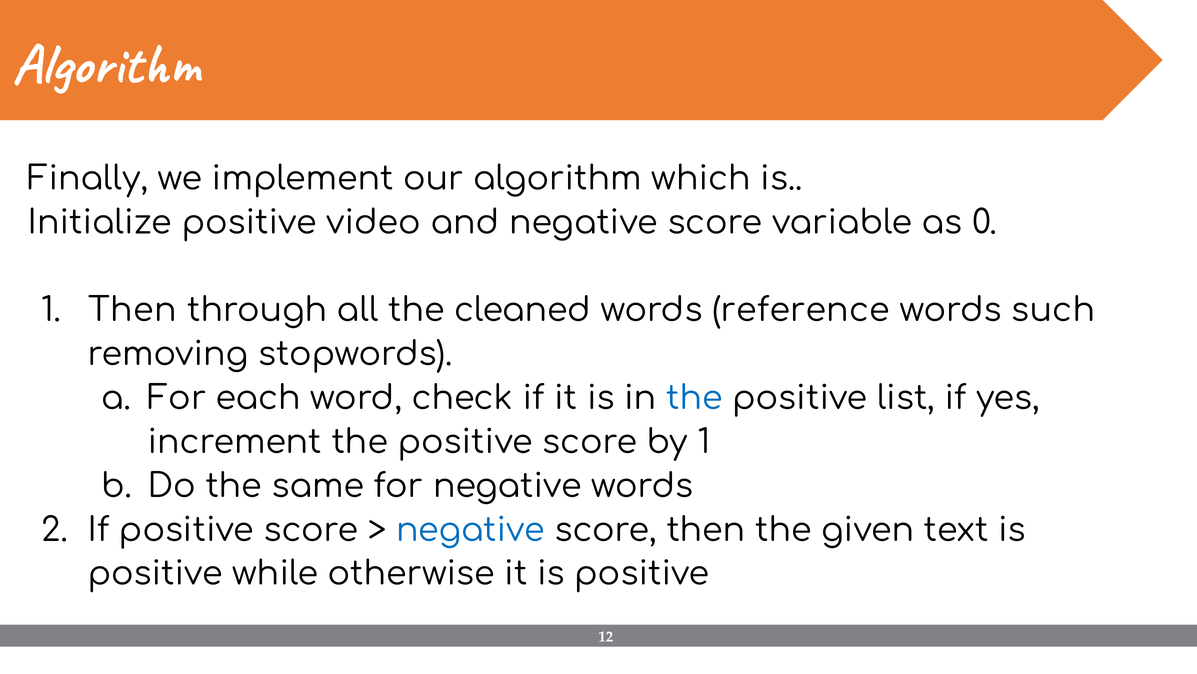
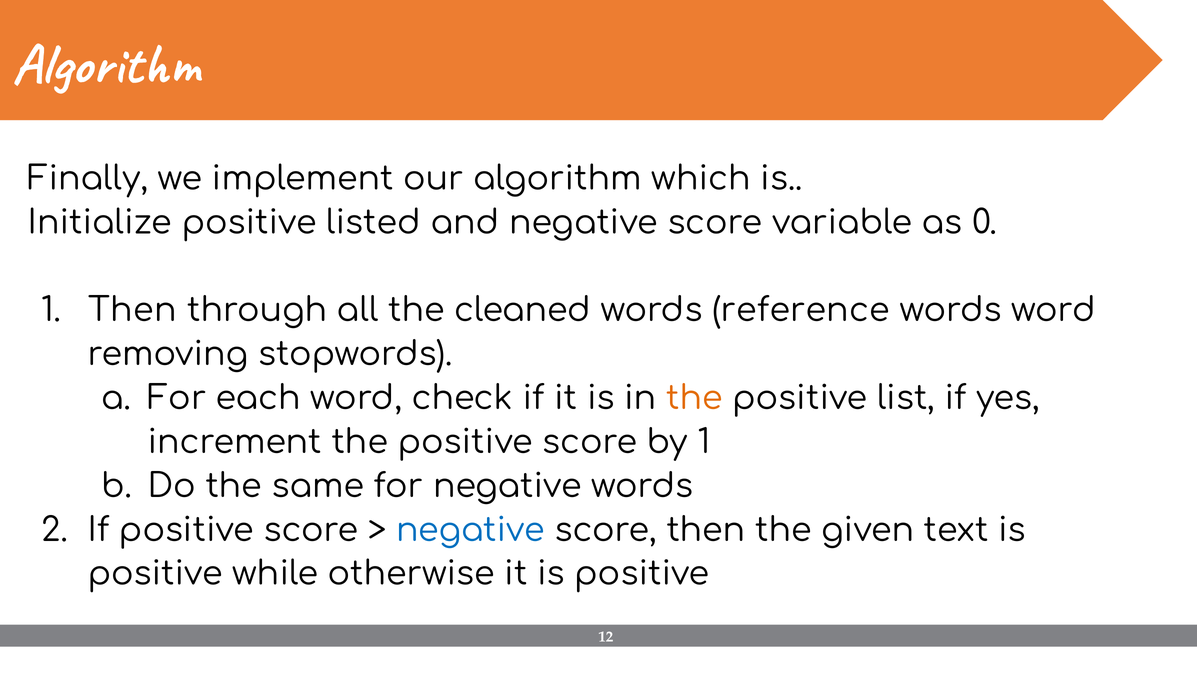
video: video -> listed
words such: such -> word
the at (694, 398) colour: blue -> orange
